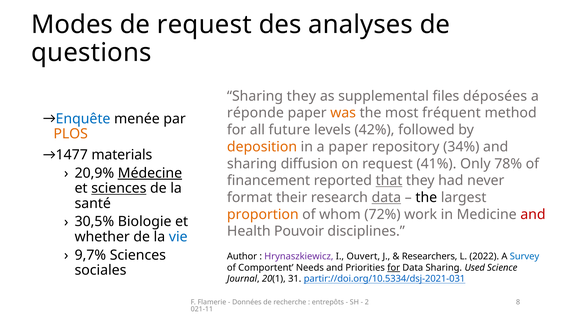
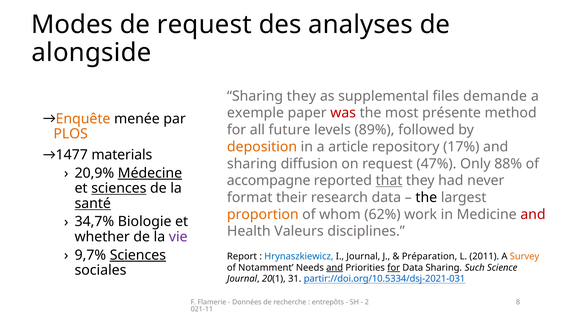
questions: questions -> alongside
déposées: déposées -> demande
réponde: réponde -> exemple
was colour: orange -> red
fréquent: fréquent -> présente
Enquête colour: blue -> orange
42%: 42% -> 89%
a paper: paper -> article
34%: 34% -> 17%
41%: 41% -> 47%
78%: 78% -> 88%
financement: financement -> accompagne
data at (386, 197) underline: present -> none
santé underline: none -> present
72%: 72% -> 62%
30,5%: 30,5% -> 34,7%
Pouvoir: Pouvoir -> Valeurs
vie colour: blue -> purple
Sciences at (138, 255) underline: none -> present
Author: Author -> Report
Hrynaszkiewicz colour: purple -> blue
I Ouvert: Ouvert -> Journal
Researchers: Researchers -> Préparation
2022: 2022 -> 2011
Survey colour: blue -> orange
Comportent: Comportent -> Notamment
and at (335, 267) underline: none -> present
Used: Used -> Such
